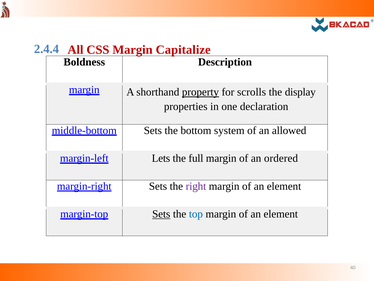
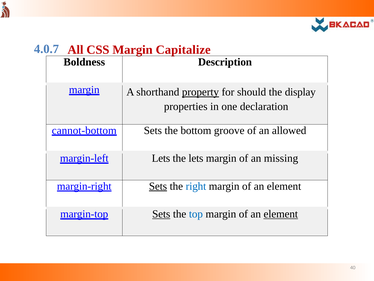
2.4.4: 2.4.4 -> 4.0.7
scrolls: scrolls -> should
middle-bottom: middle-bottom -> cannot-bottom
system: system -> groove
the full: full -> lets
ordered: ordered -> missing
Sets at (158, 186) underline: none -> present
right colour: purple -> blue
element at (281, 214) underline: none -> present
